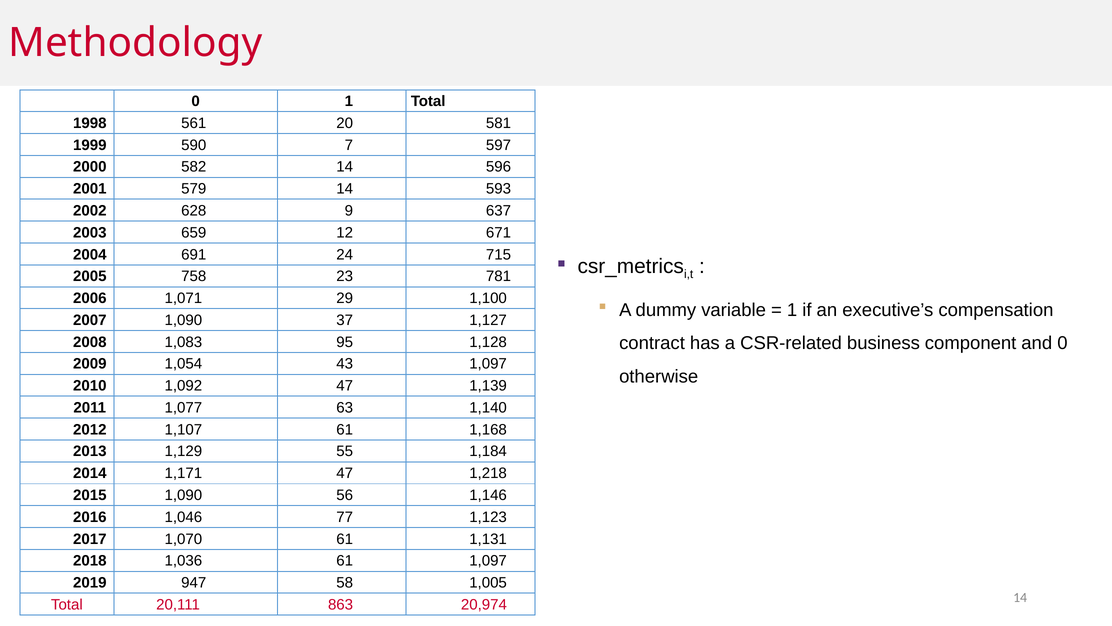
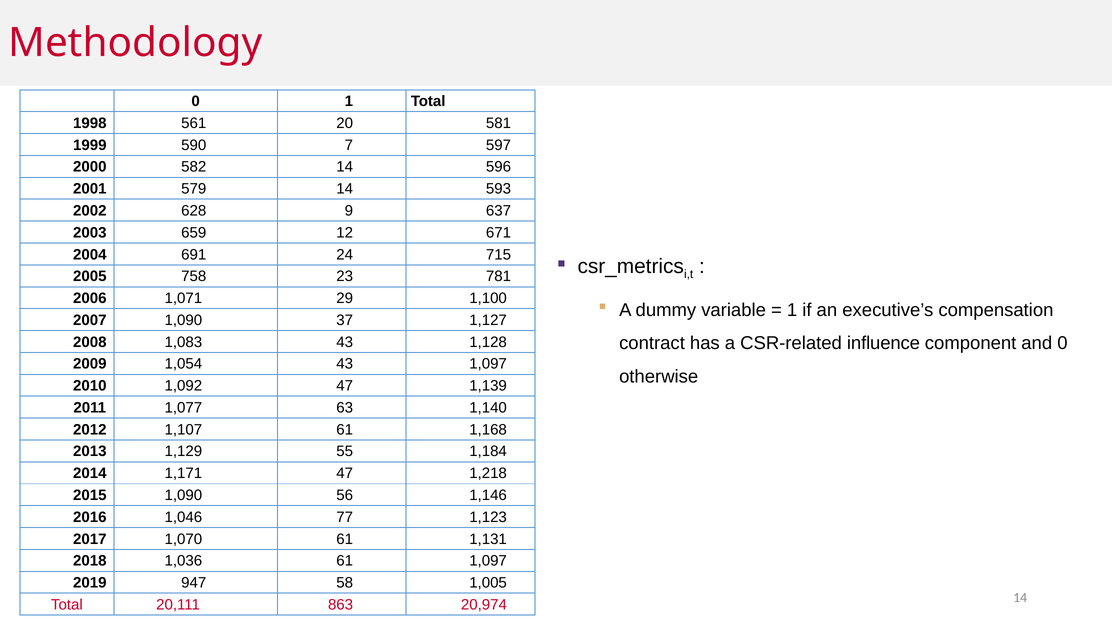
business: business -> influence
1,083 95: 95 -> 43
